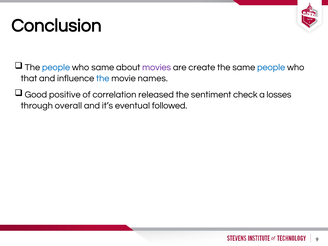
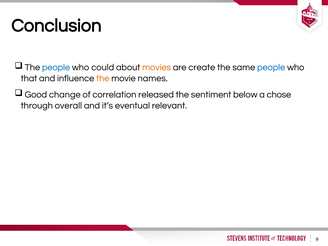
who same: same -> could
movies colour: purple -> orange
the at (103, 78) colour: blue -> orange
positive: positive -> change
check: check -> below
losses: losses -> chose
followed: followed -> relevant
